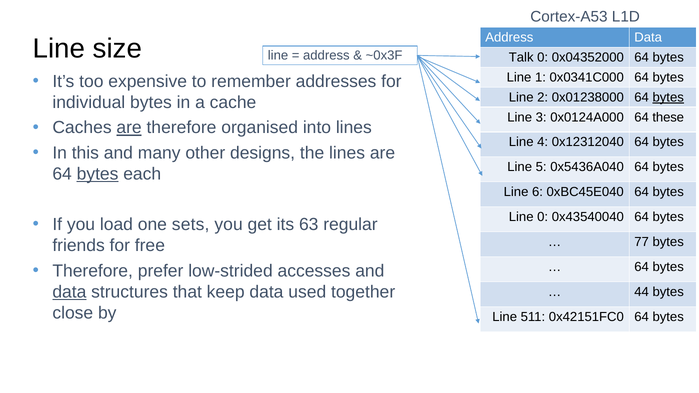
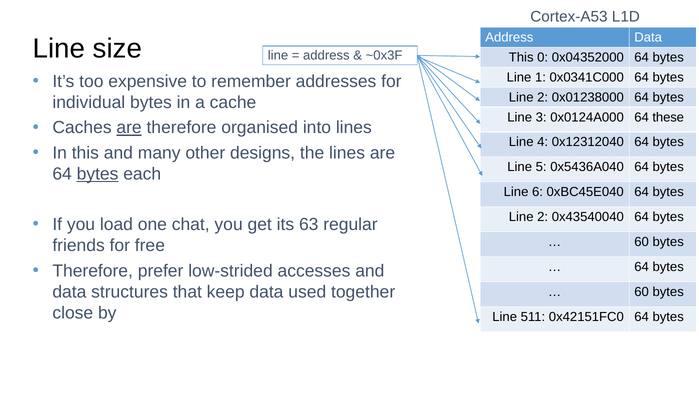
Talk at (521, 57): Talk -> This
bytes at (668, 97) underline: present -> none
0 at (543, 217): 0 -> 2
sets: sets -> chat
77 at (642, 242): 77 -> 60
data at (69, 292) underline: present -> none
44 at (642, 292): 44 -> 60
